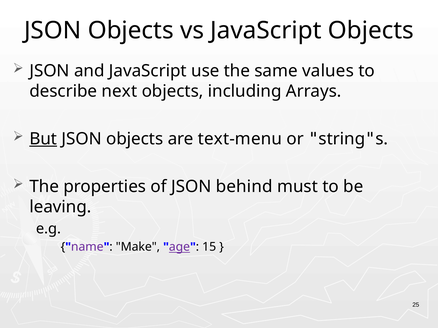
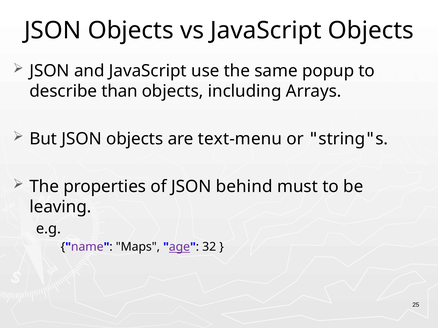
values: values -> popup
next: next -> than
But underline: present -> none
Make: Make -> Maps
15: 15 -> 32
